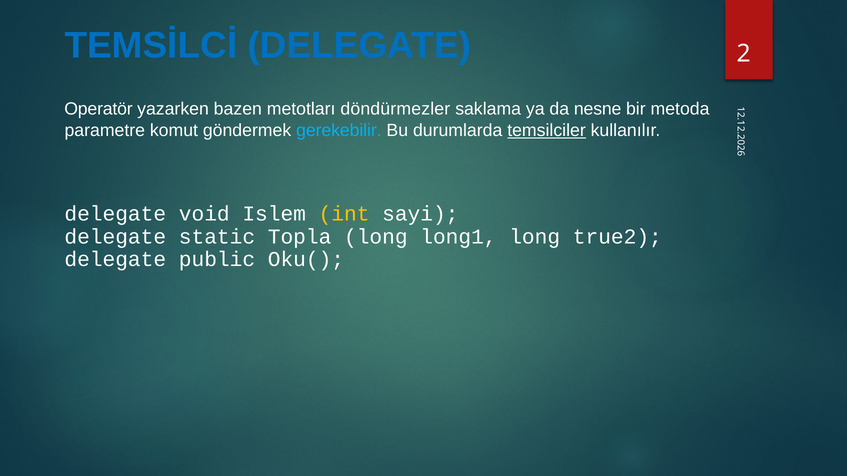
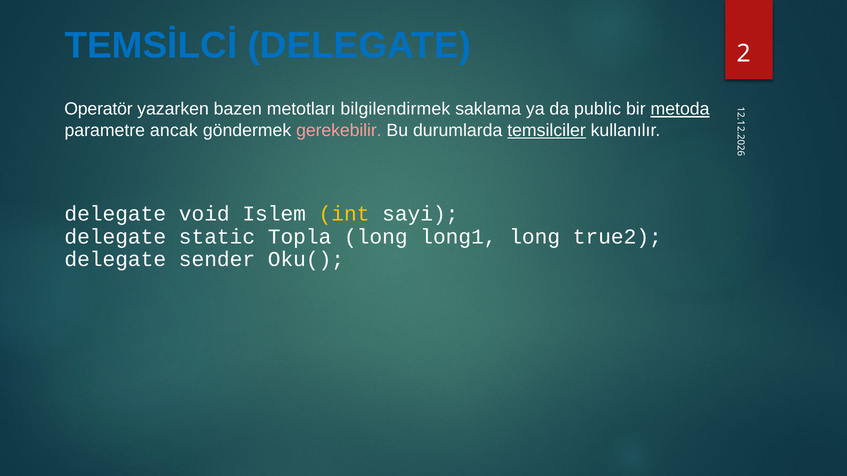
döndürmezler: döndürmezler -> bilgilendirmek
nesne: nesne -> public
metoda underline: none -> present
komut: komut -> ancak
gerekebilir colour: light blue -> pink
public: public -> sender
